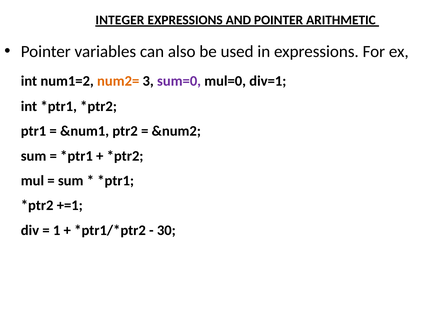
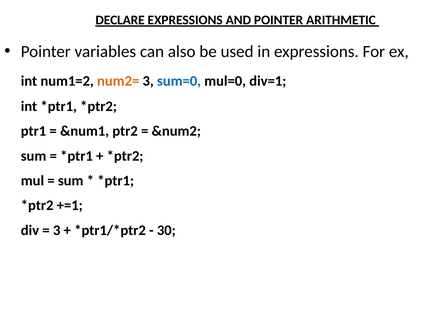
INTEGER: INTEGER -> DECLARE
sum=0 colour: purple -> blue
1 at (57, 231): 1 -> 3
